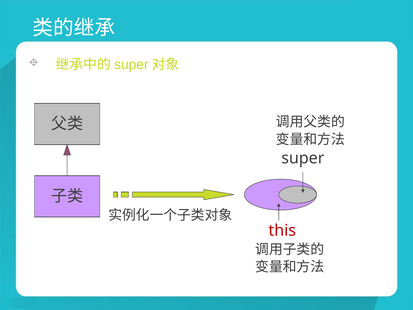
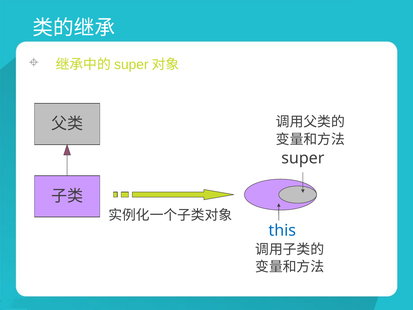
this colour: red -> blue
